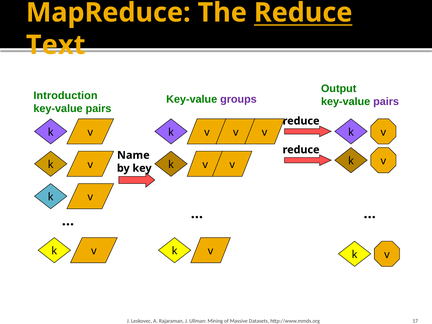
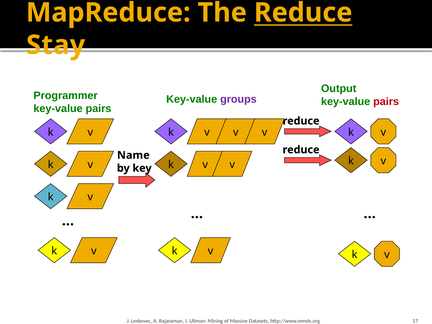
Text: Text -> Stay
Introduction: Introduction -> Programmer
pairs at (386, 102) colour: purple -> red
